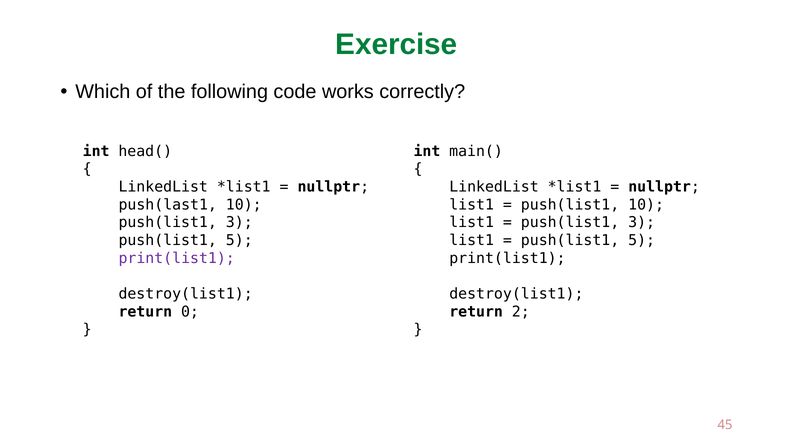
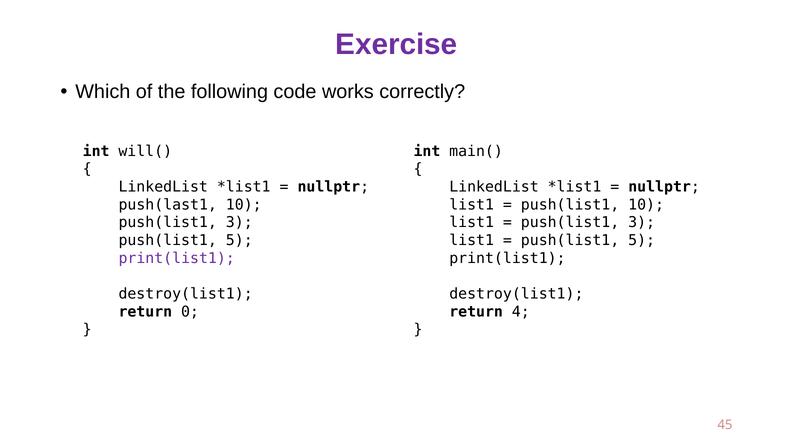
Exercise colour: green -> purple
head(: head( -> will(
2: 2 -> 4
